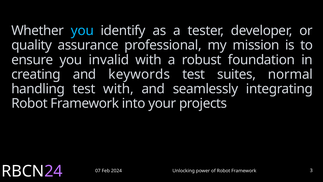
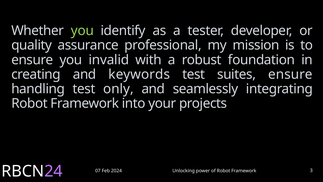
you at (82, 31) colour: light blue -> light green
suites normal: normal -> ensure
test with: with -> only
